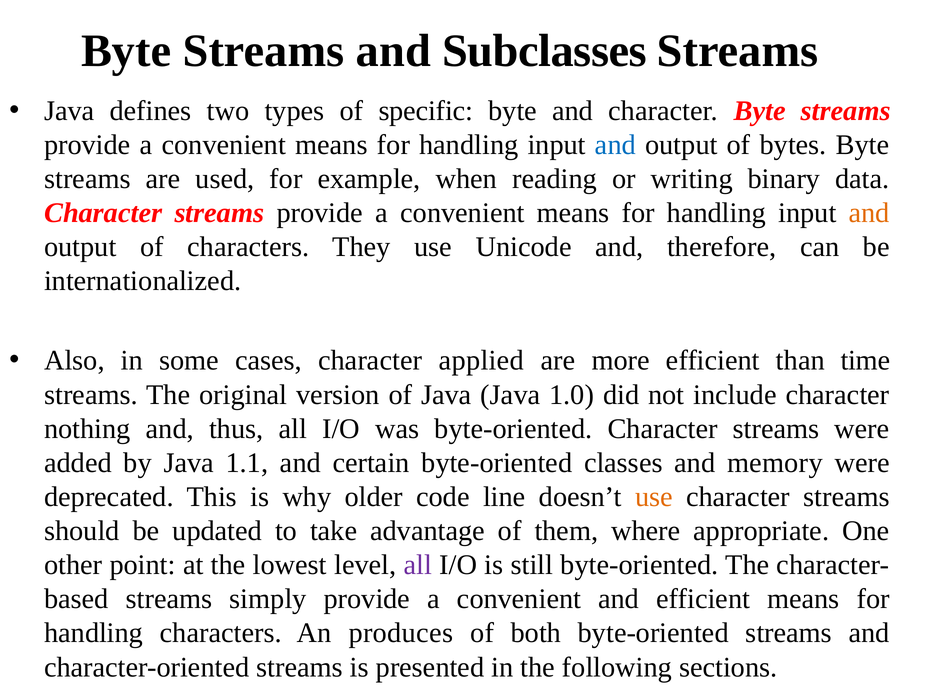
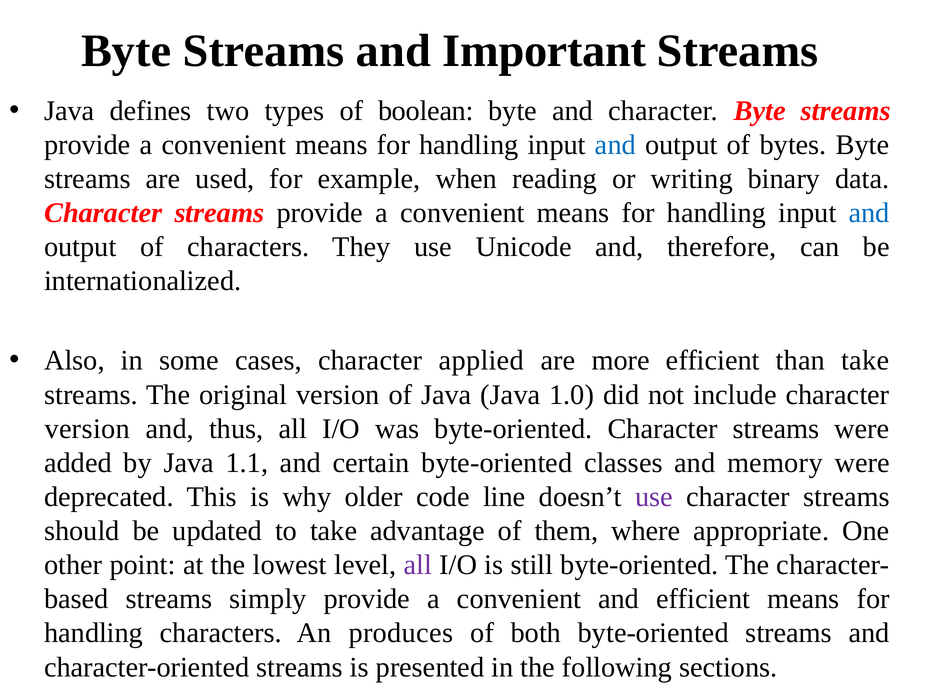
Subclasses: Subclasses -> Important
specific: specific -> boolean
and at (869, 213) colour: orange -> blue
than time: time -> take
nothing at (87, 429): nothing -> version
use at (654, 497) colour: orange -> purple
